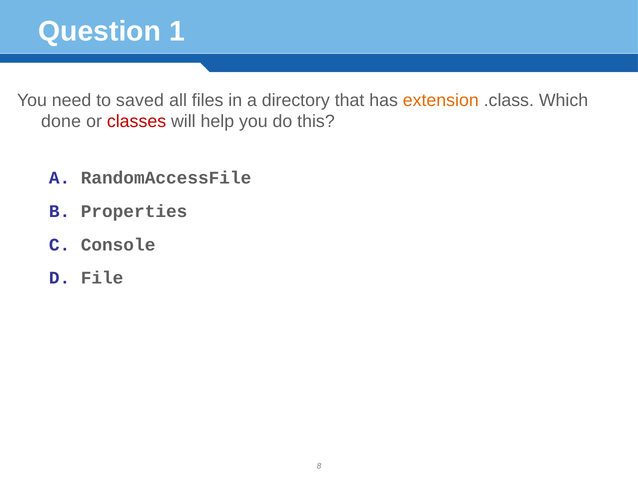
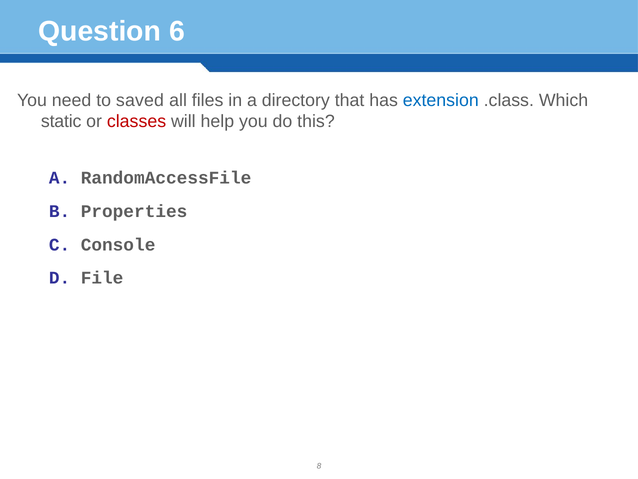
1: 1 -> 6
extension colour: orange -> blue
done: done -> static
